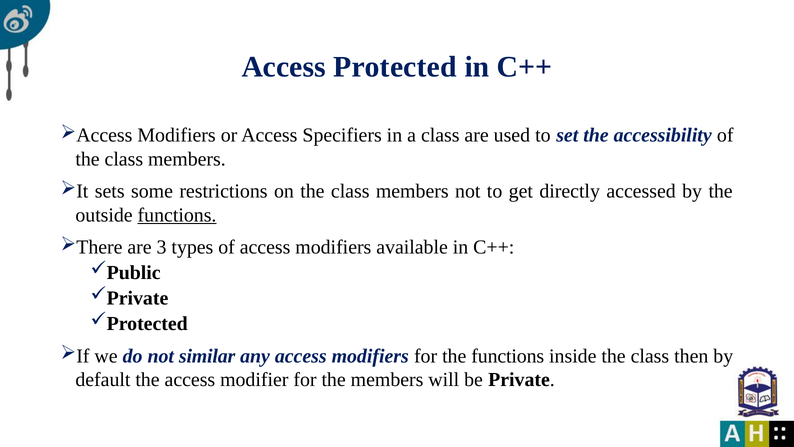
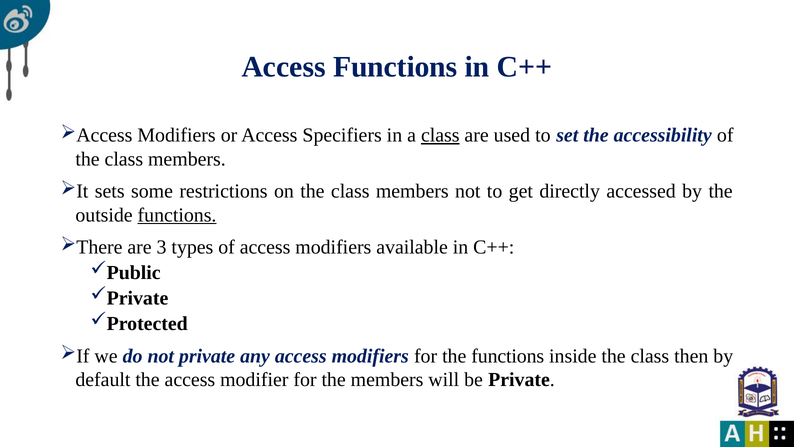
Access Protected: Protected -> Functions
class at (440, 135) underline: none -> present
not similar: similar -> private
